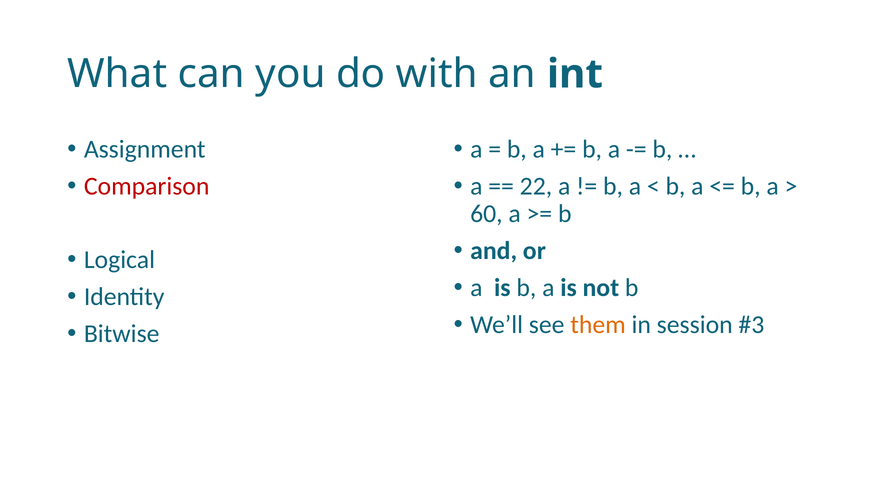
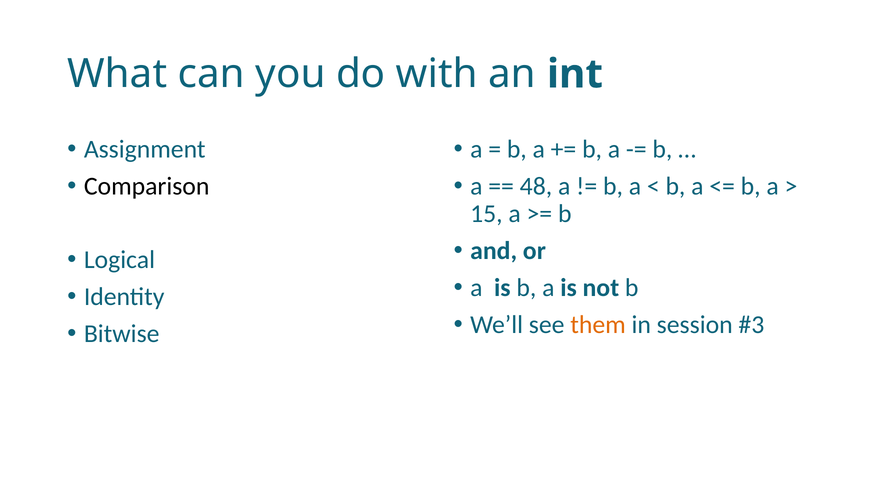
Comparison colour: red -> black
22: 22 -> 48
60: 60 -> 15
